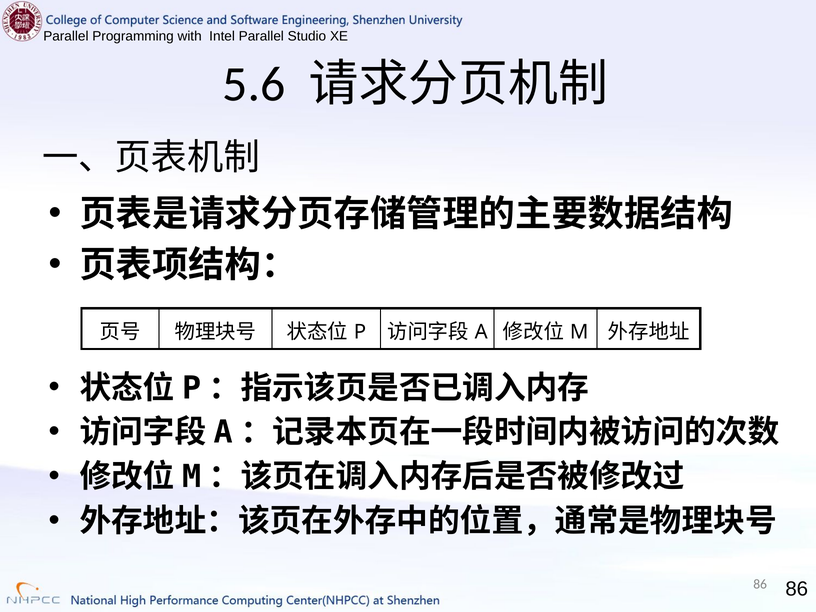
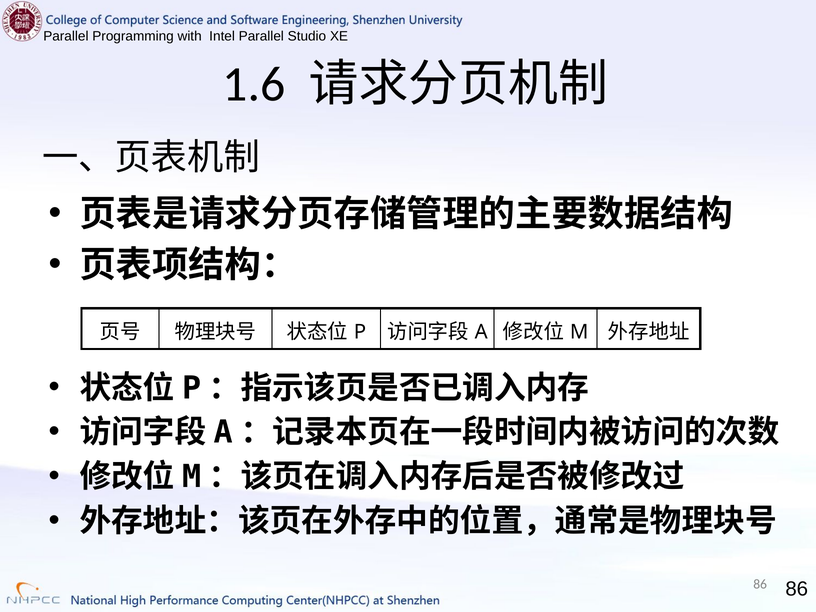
5.6: 5.6 -> 1.6
